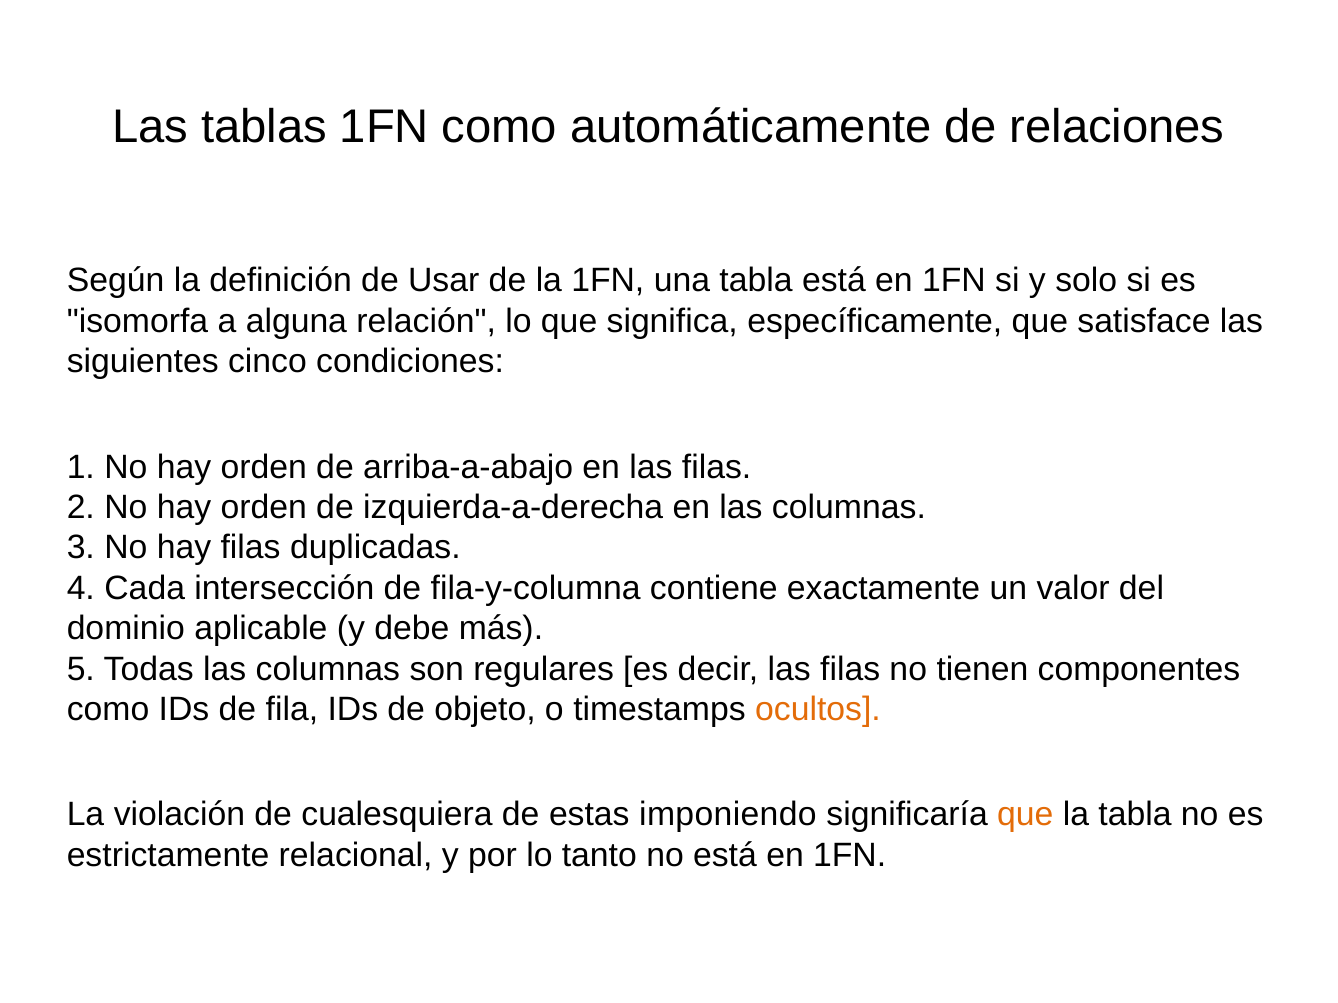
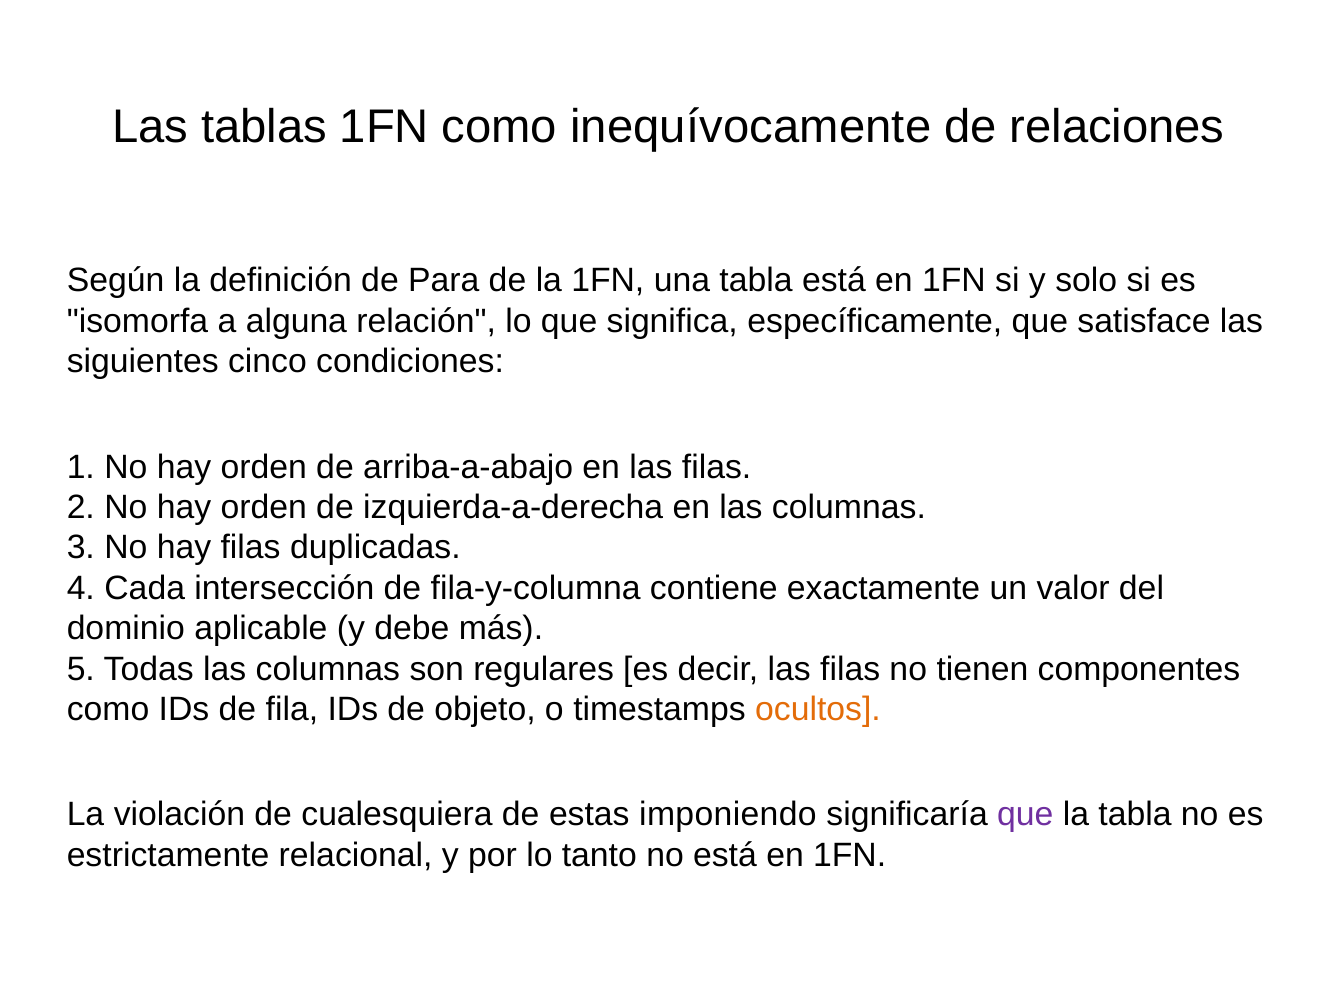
automáticamente: automáticamente -> inequívocamente
Usar: Usar -> Para
que at (1025, 815) colour: orange -> purple
